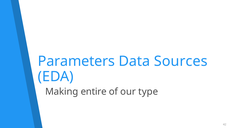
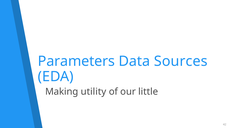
entire: entire -> utility
type: type -> little
